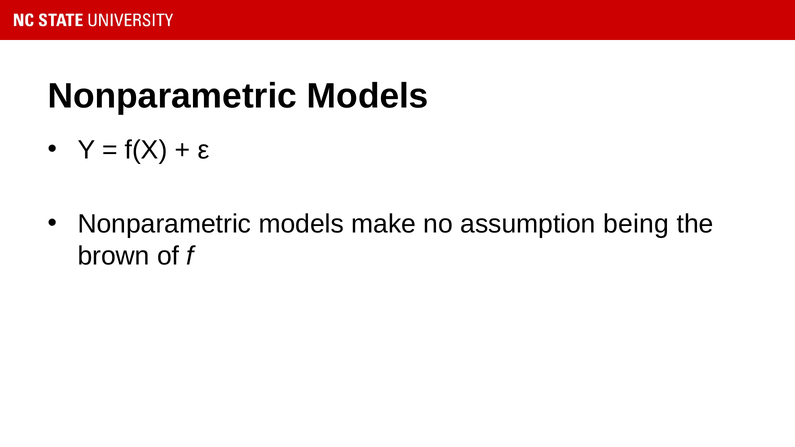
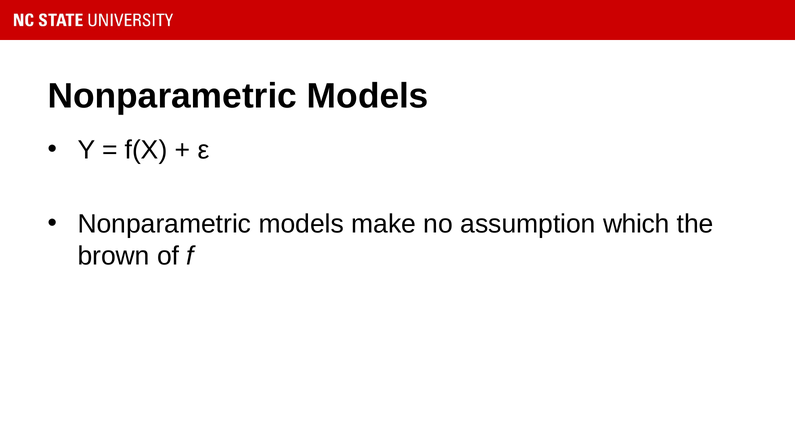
being: being -> which
